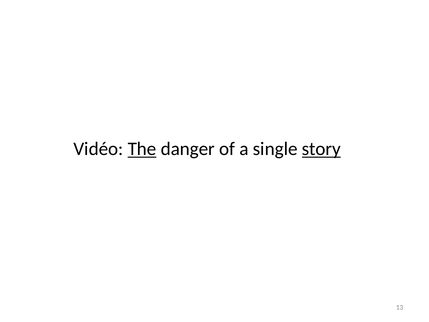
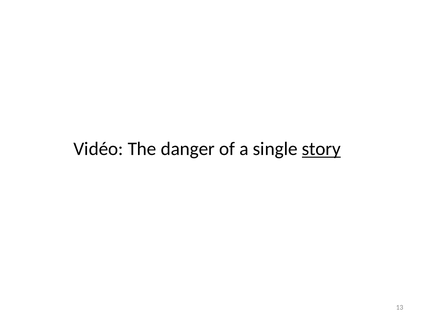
The underline: present -> none
